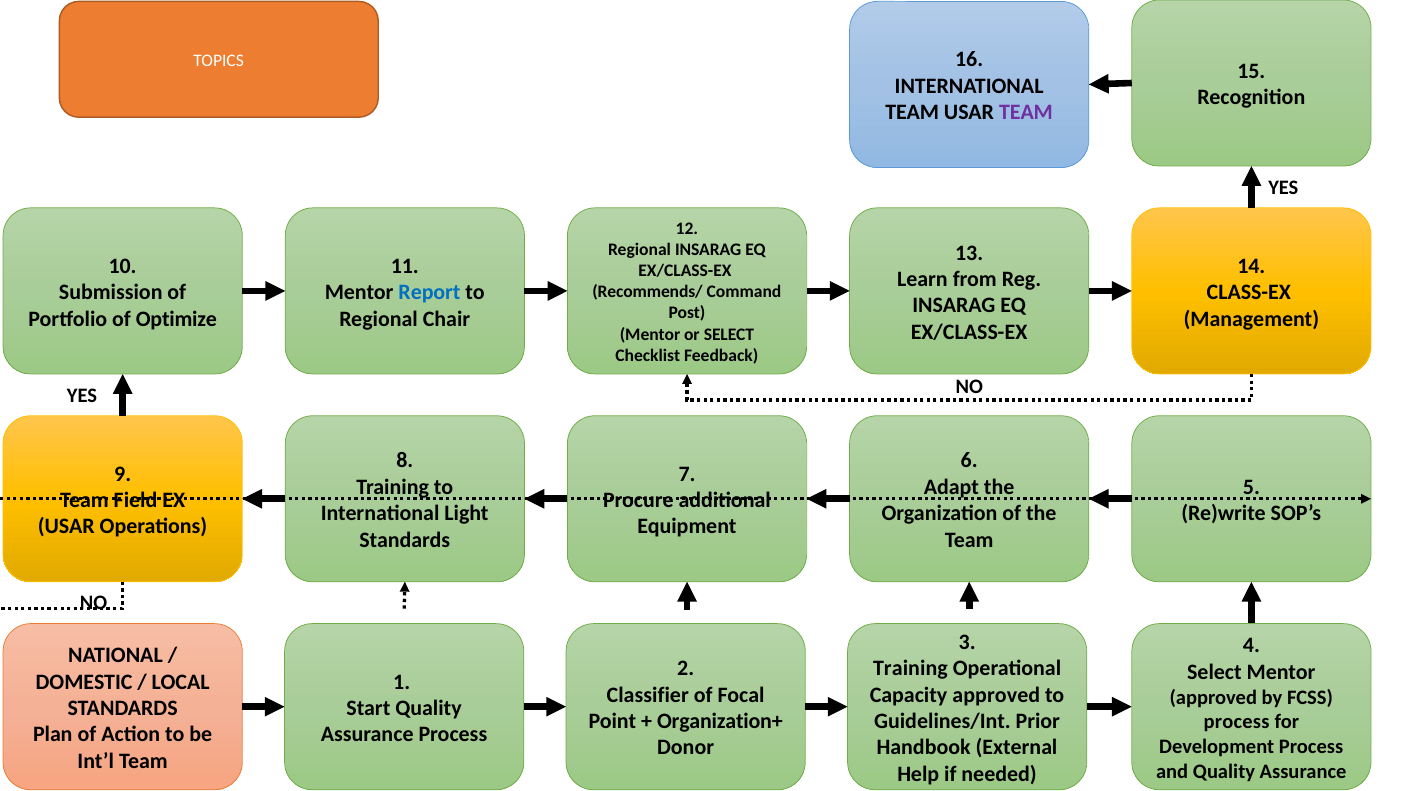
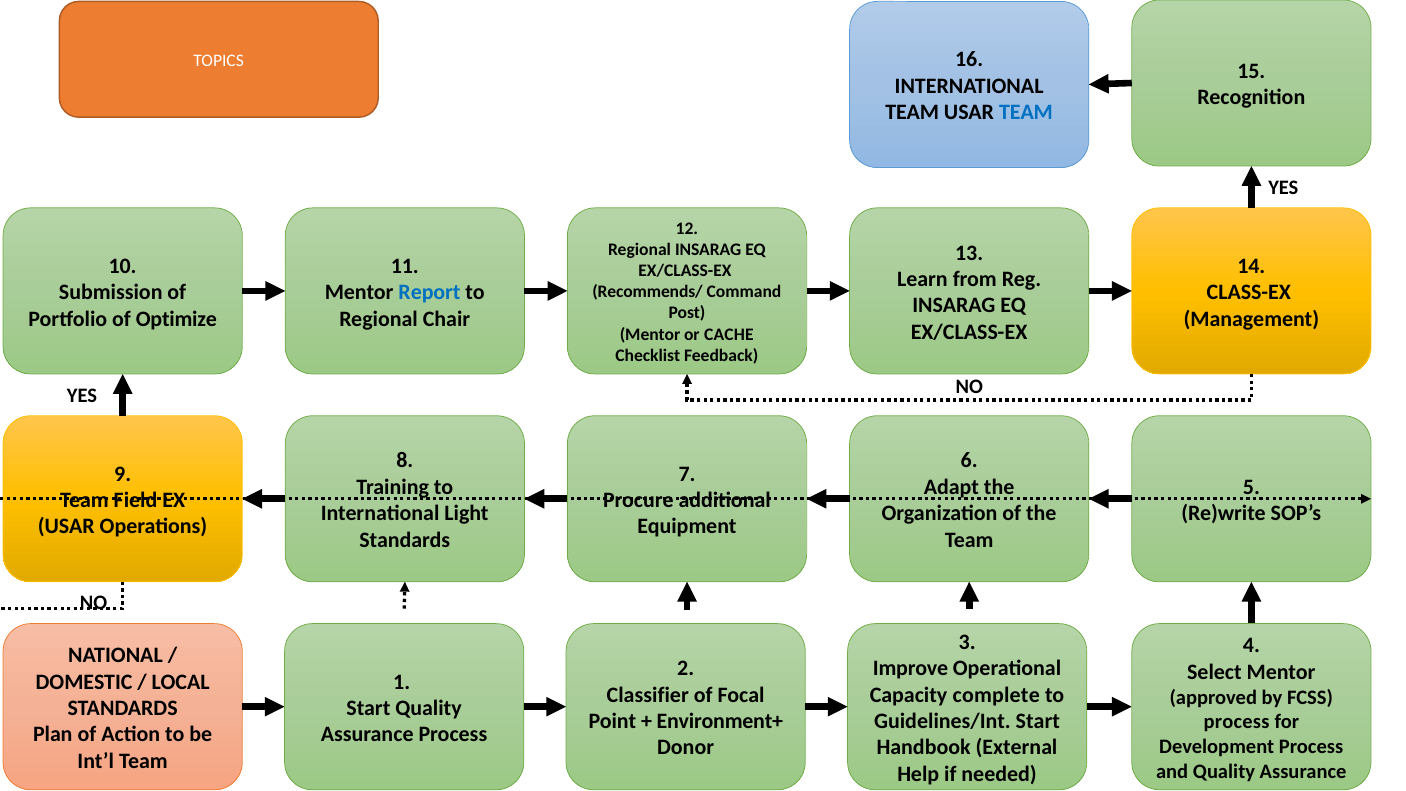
TEAM at (1026, 112) colour: purple -> blue
or SELECT: SELECT -> CACHE
Training at (910, 668): Training -> Improve
Capacity approved: approved -> complete
Organization+: Organization+ -> Environment+
Guidelines/Int Prior: Prior -> Start
